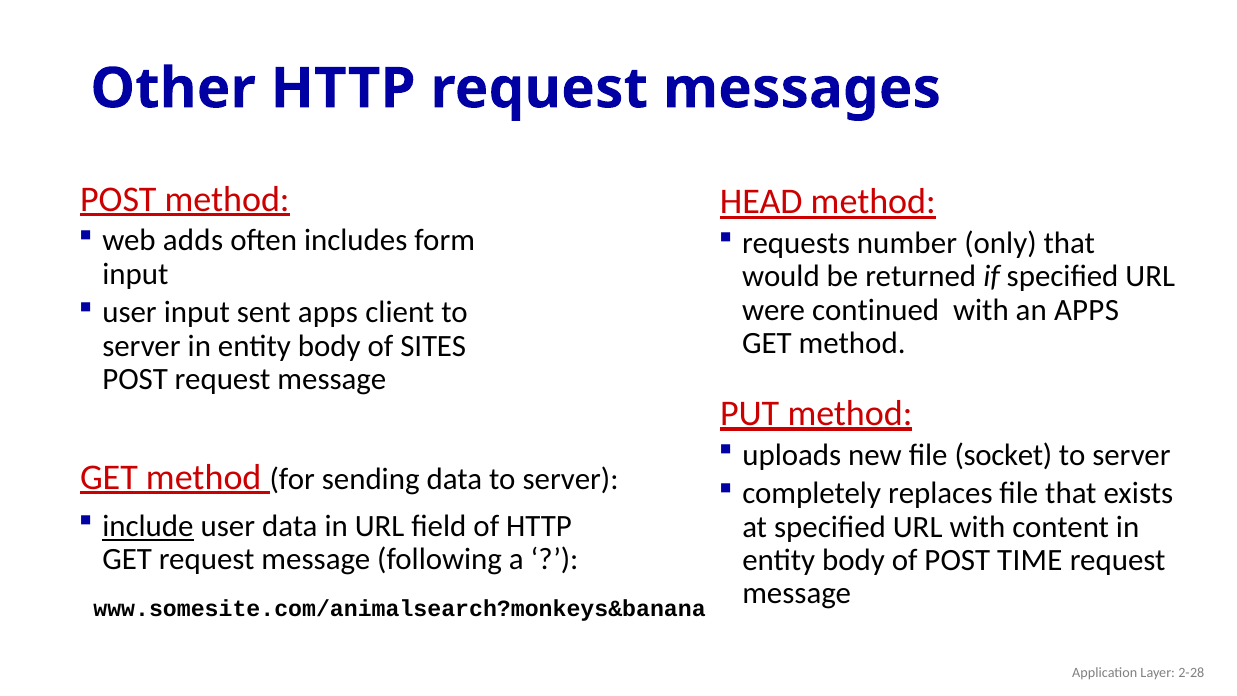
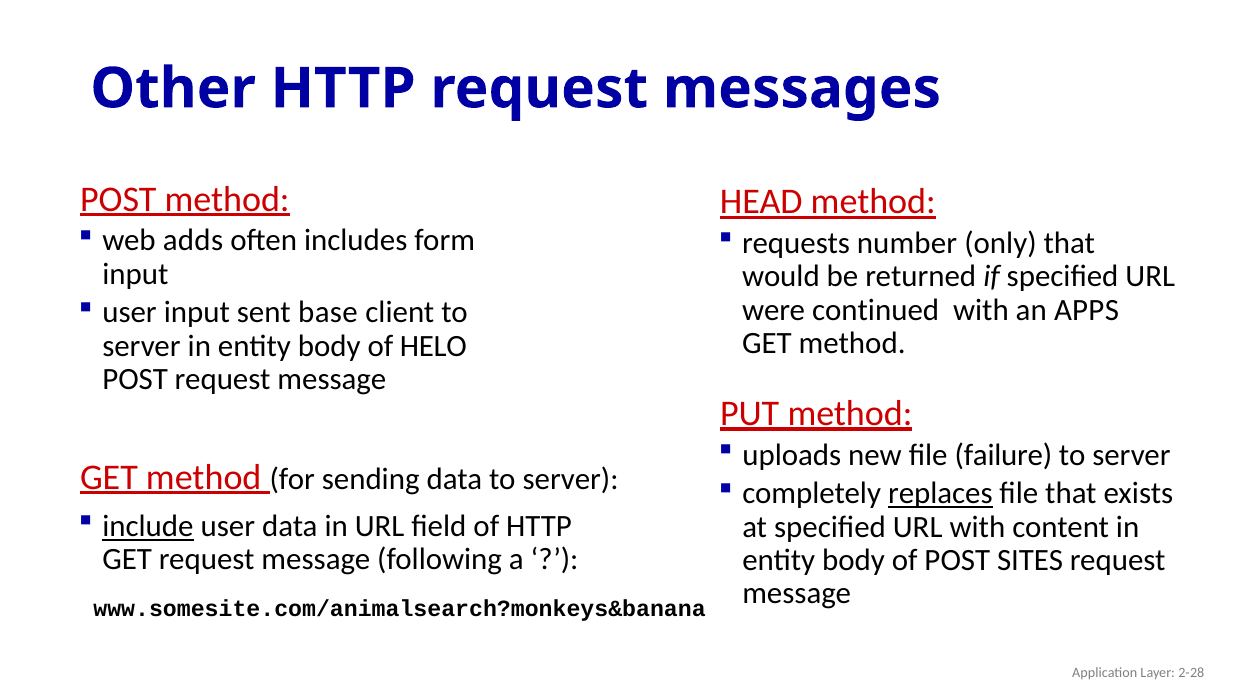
sent apps: apps -> base
SITES: SITES -> HELO
socket: socket -> failure
replaces underline: none -> present
TIME: TIME -> SITES
